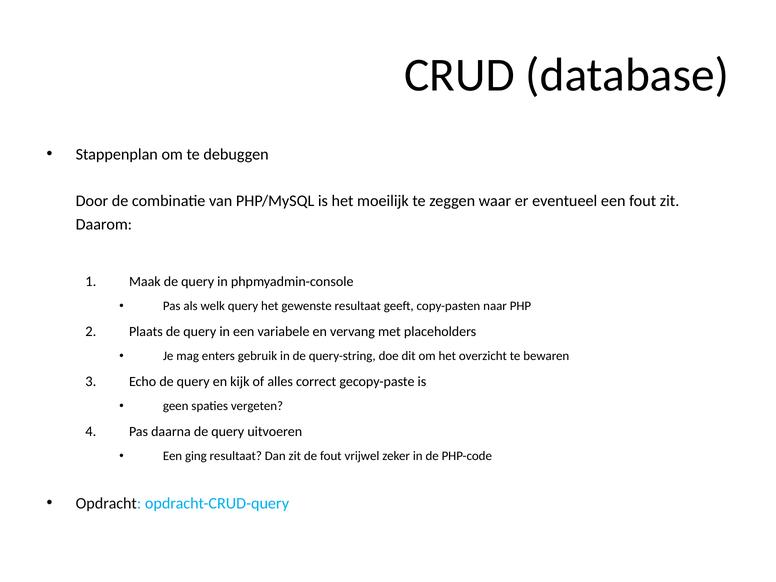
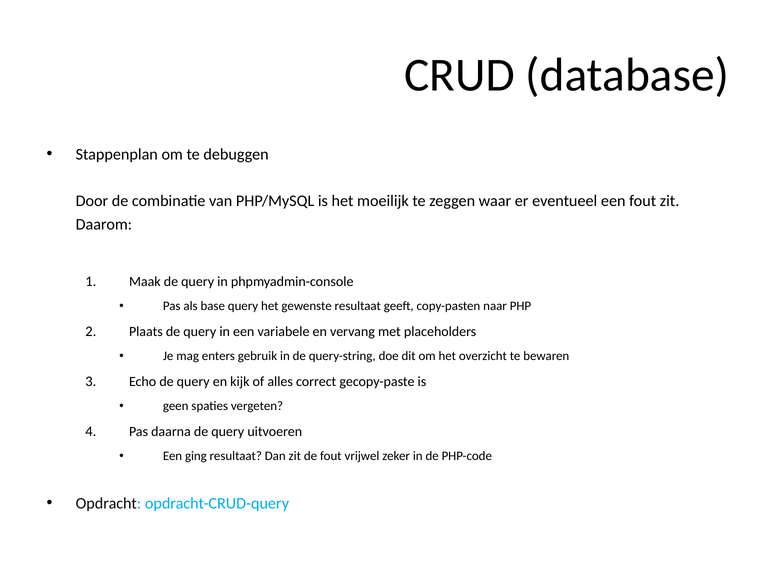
welk: welk -> base
